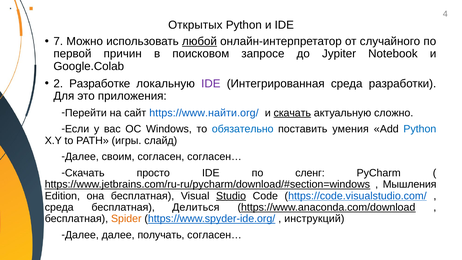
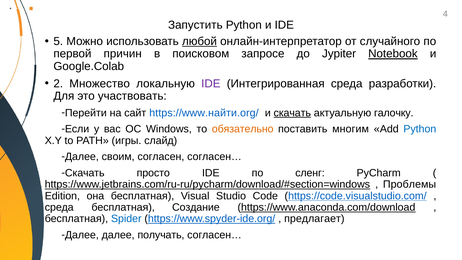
Открытых: Открытых -> Запустить
7: 7 -> 5
Notebook underline: none -> present
Разработке: Разработке -> Множество
приложения: приложения -> участвовать
сложно: сложно -> галочку
обязательно colour: blue -> orange
умения: умения -> многим
Мышления: Мышления -> Проблемы
Studio underline: present -> none
Делиться: Делиться -> Создание
Spider colour: orange -> blue
инструкций: инструкций -> предлагает
